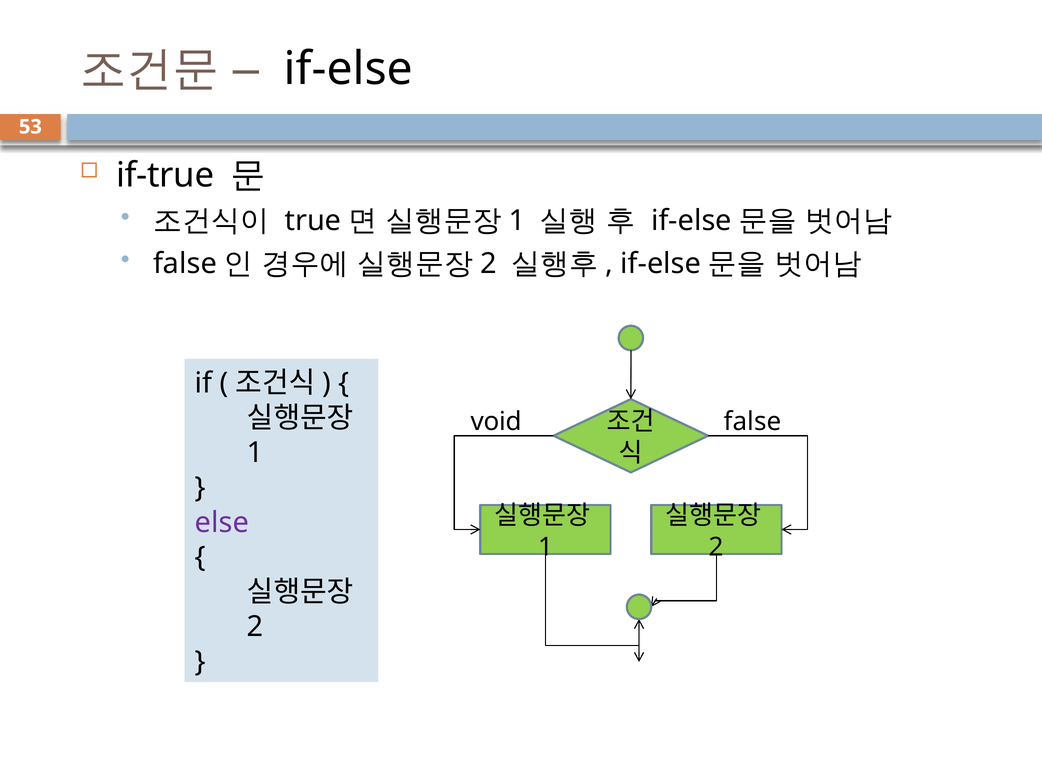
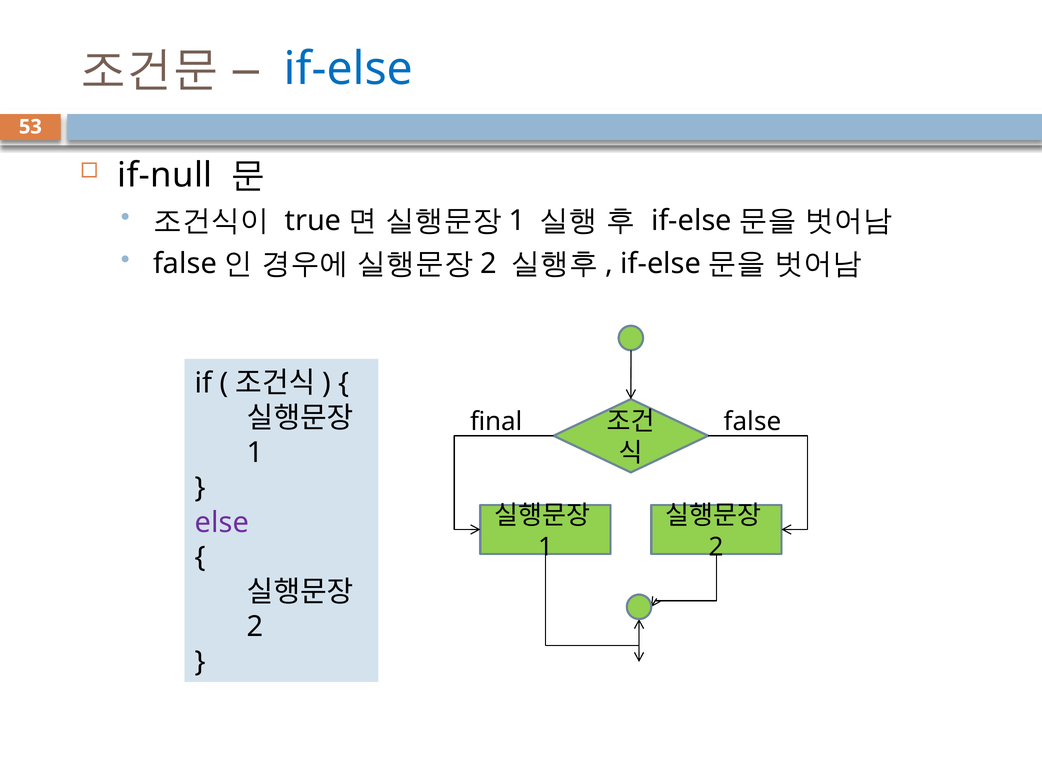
if-else colour: black -> blue
if-true: if-true -> if-null
void: void -> final
